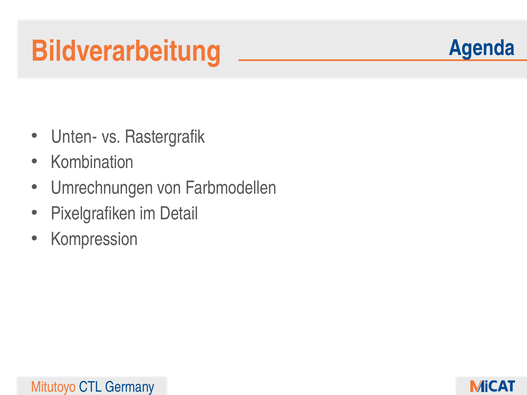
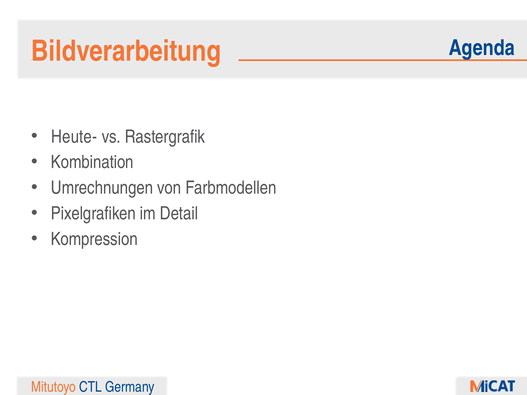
Unten-: Unten- -> Heute-
